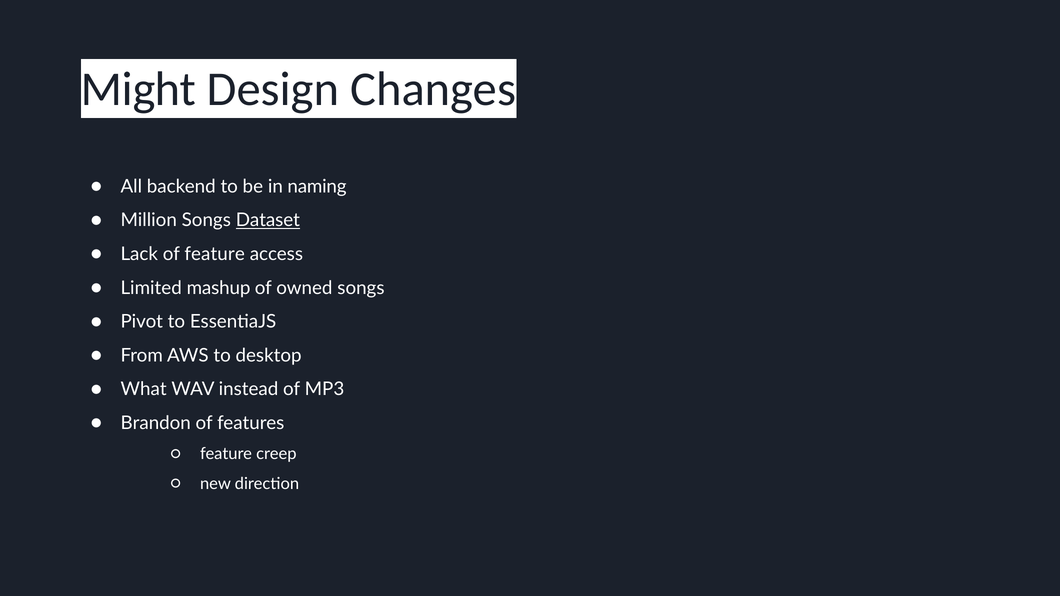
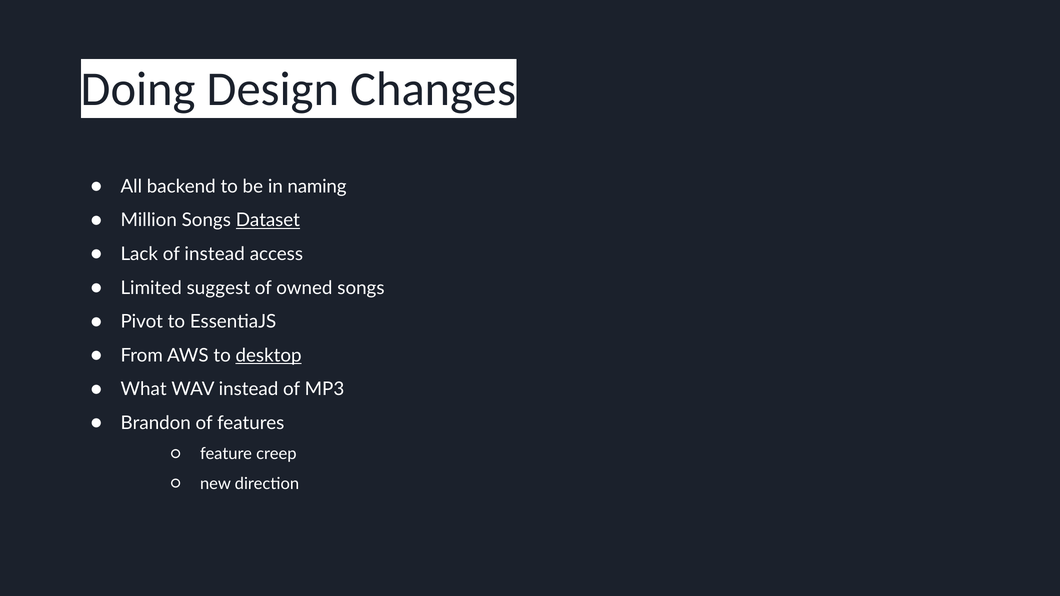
Might: Might -> Doing
of feature: feature -> instead
mashup: mashup -> suggest
desktop underline: none -> present
